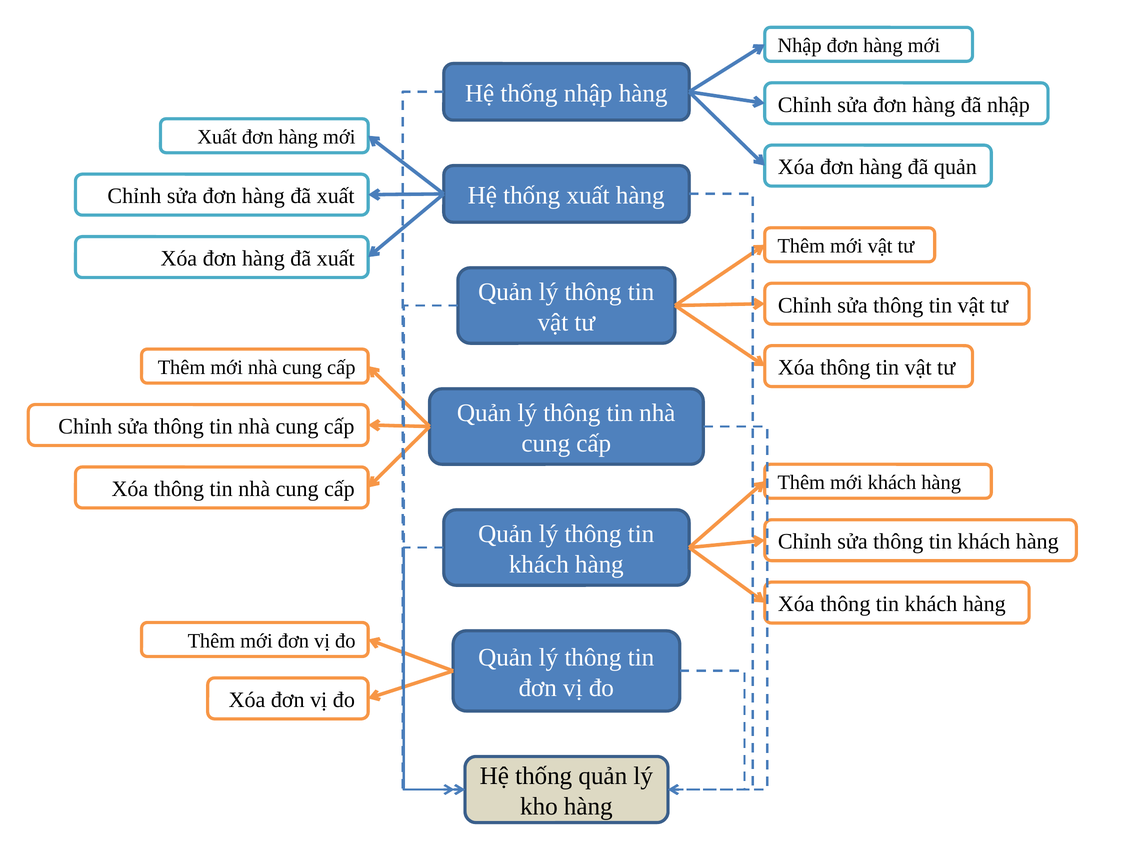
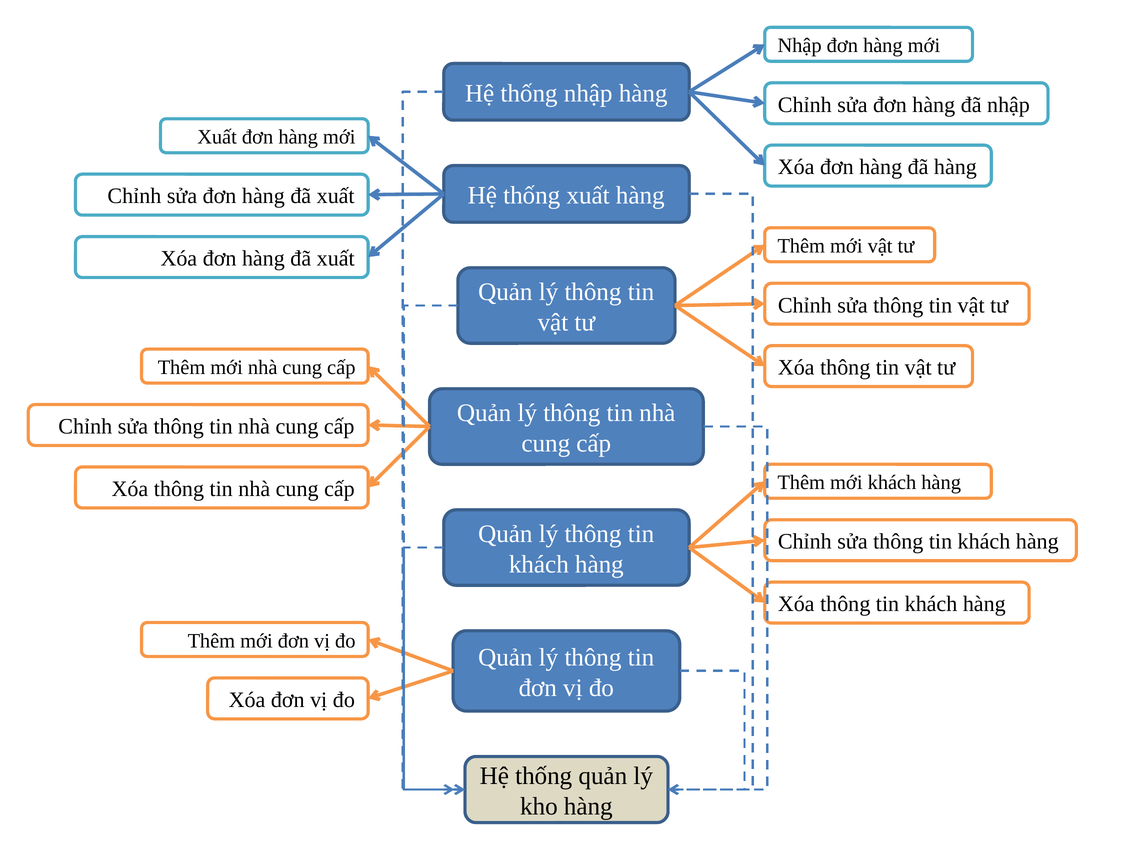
đã quản: quản -> hàng
